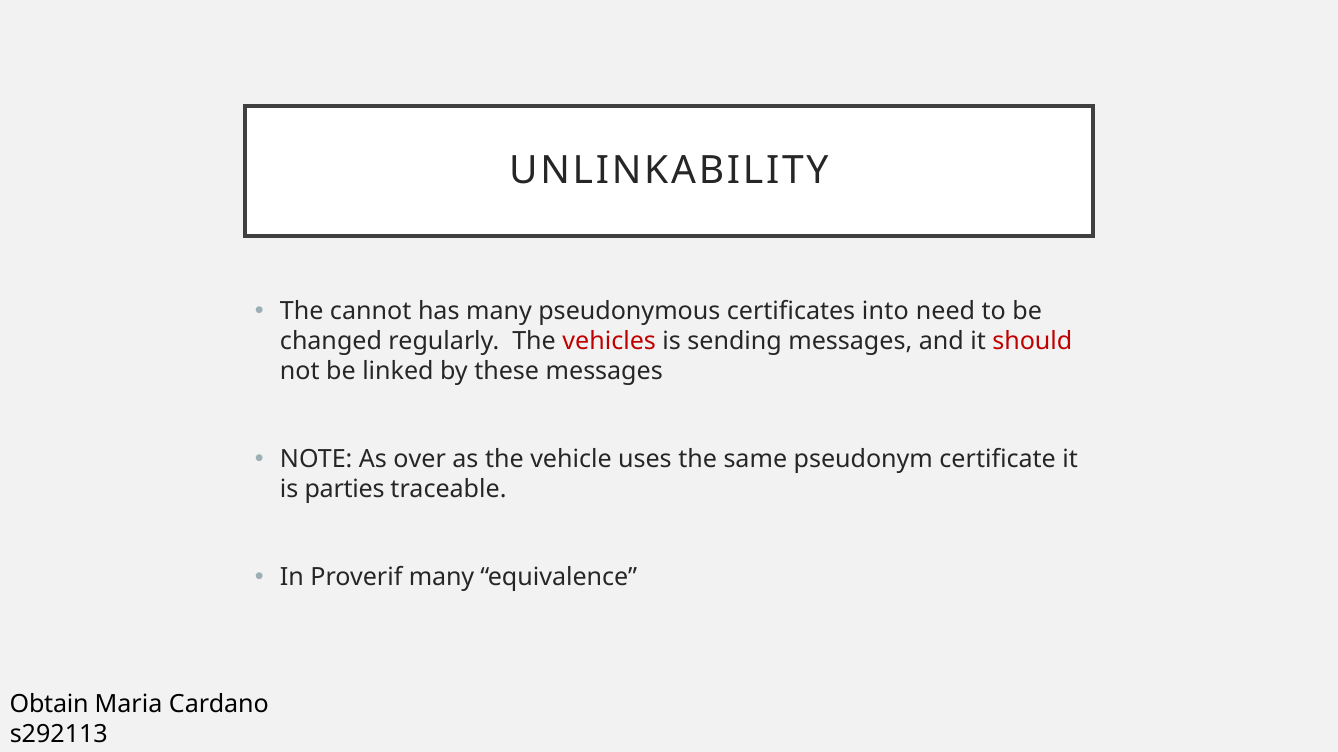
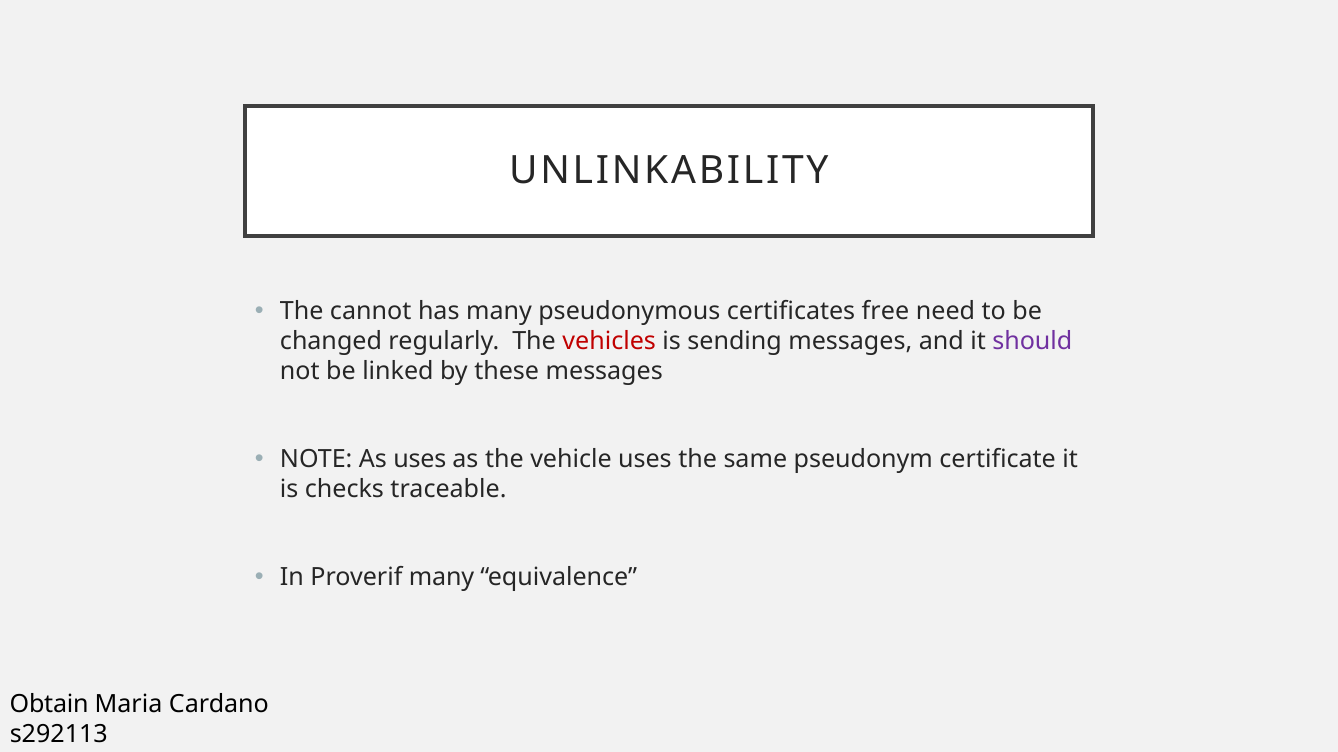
into: into -> free
should colour: red -> purple
As over: over -> uses
parties: parties -> checks
